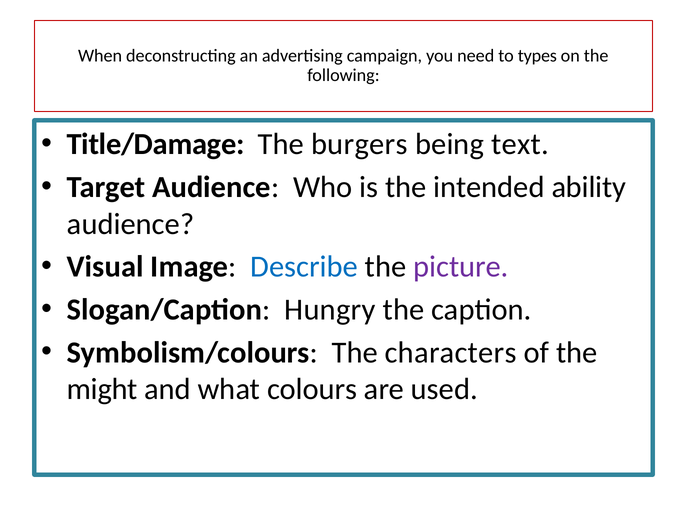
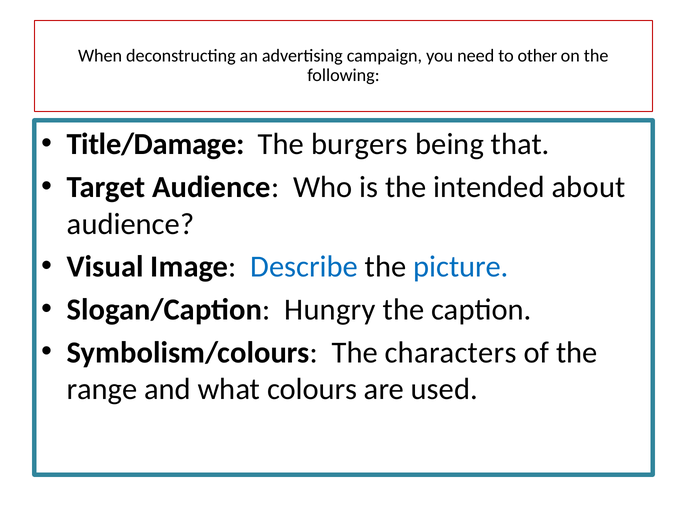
types: types -> other
text: text -> that
ability: ability -> about
picture colour: purple -> blue
might: might -> range
